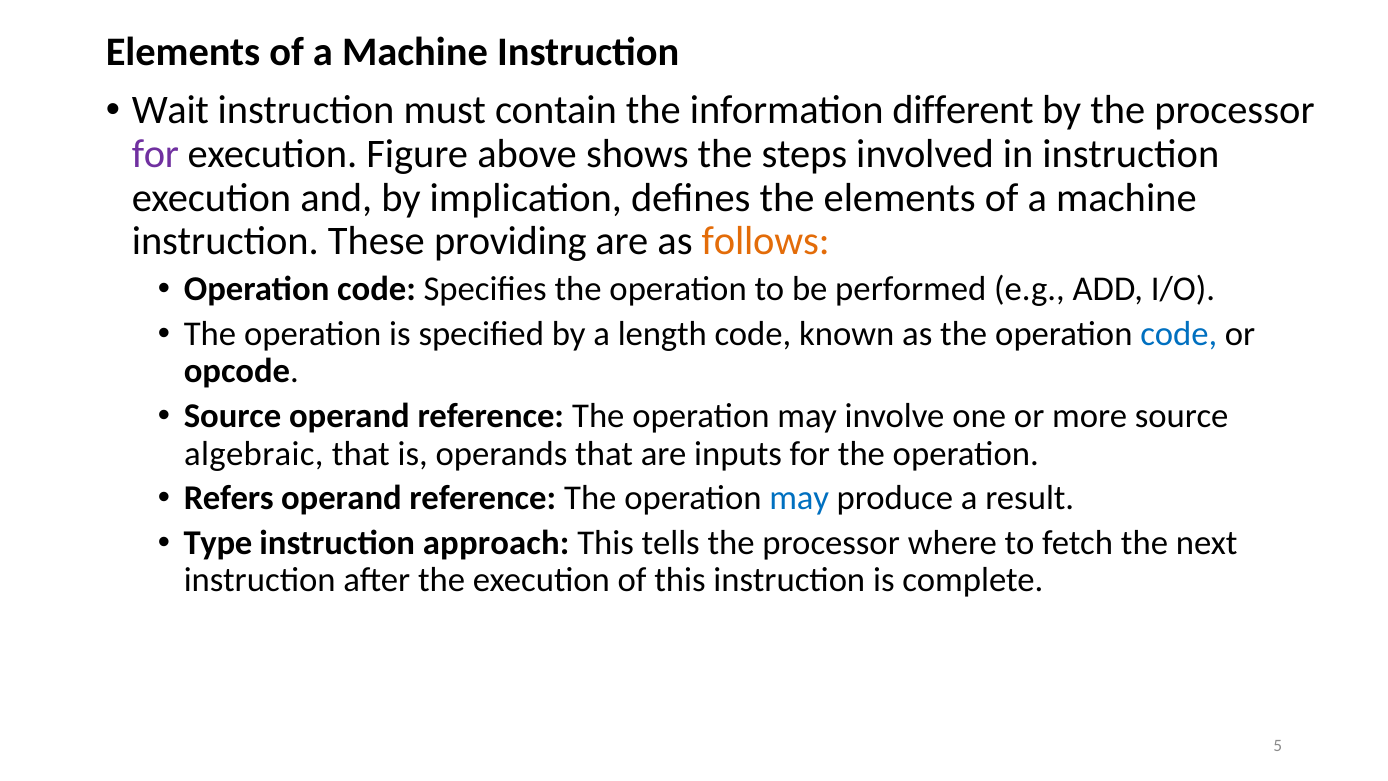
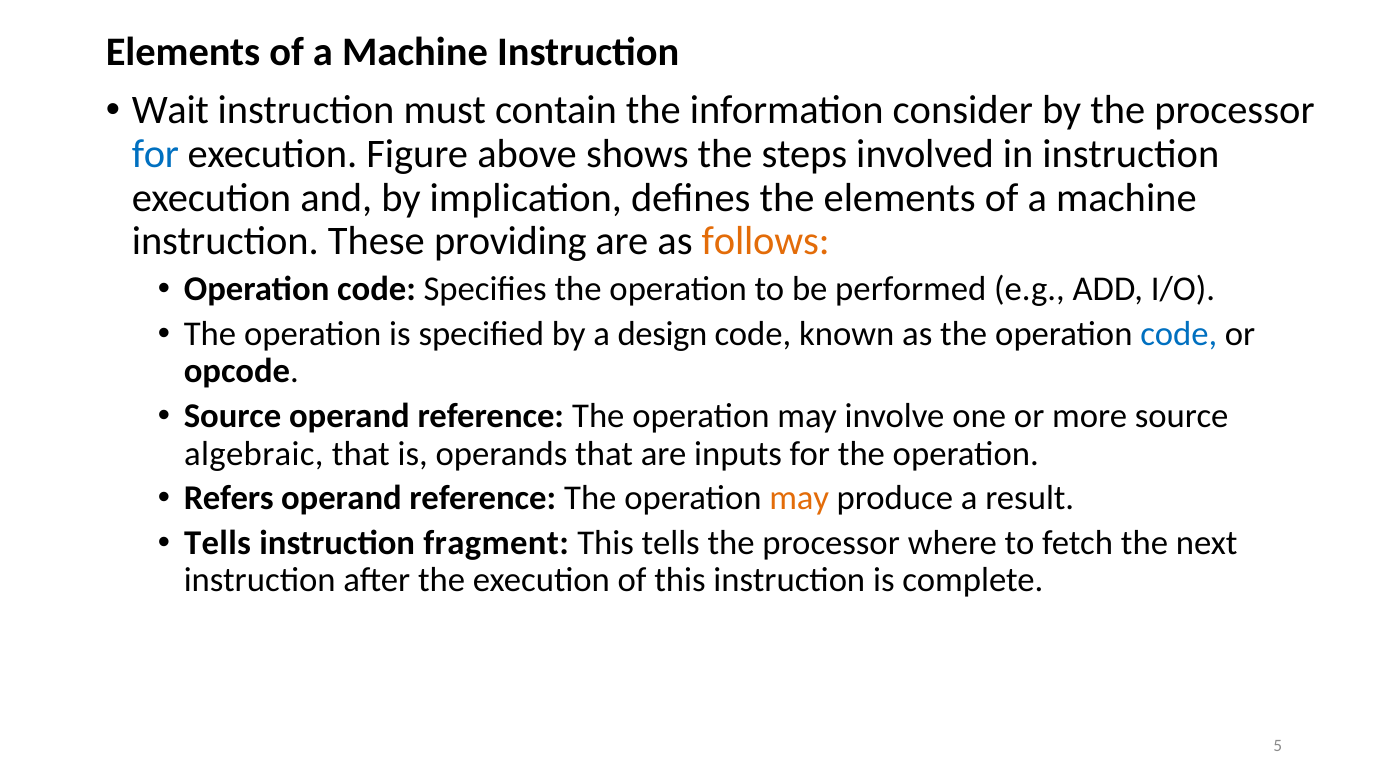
different: different -> consider
for at (155, 154) colour: purple -> blue
length: length -> design
may at (799, 498) colour: blue -> orange
Type at (218, 543): Type -> Tells
approach: approach -> fragment
